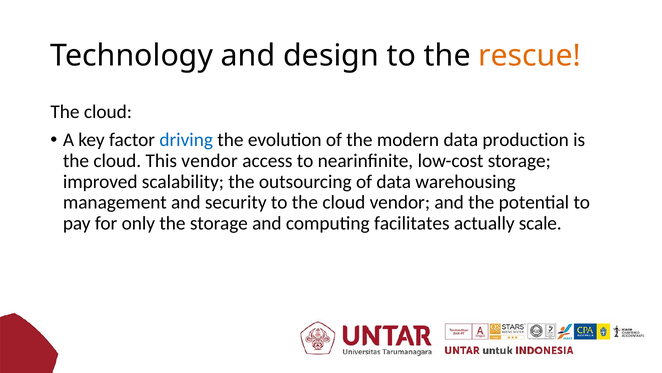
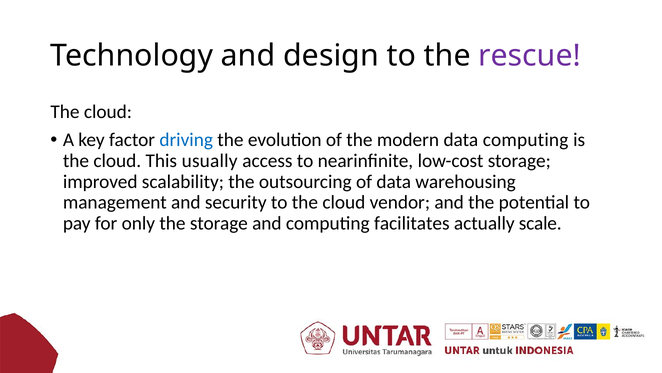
rescue colour: orange -> purple
data production: production -> computing
This vendor: vendor -> usually
